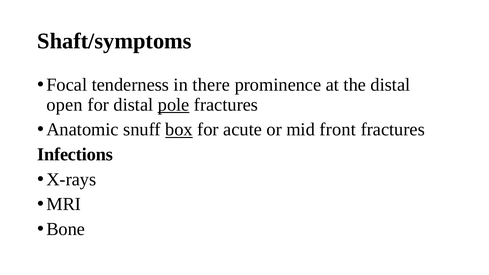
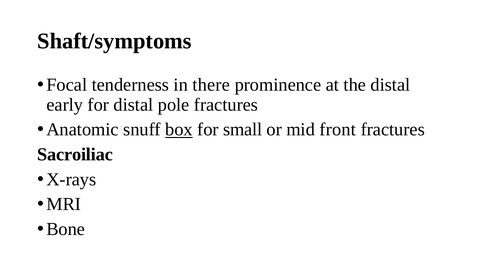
open: open -> early
pole underline: present -> none
acute: acute -> small
Infections: Infections -> Sacroiliac
